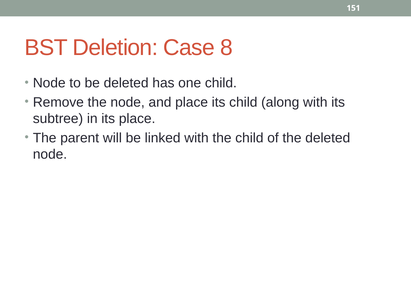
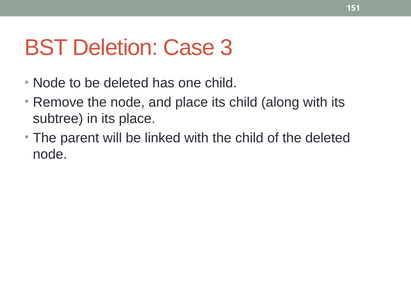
8: 8 -> 3
